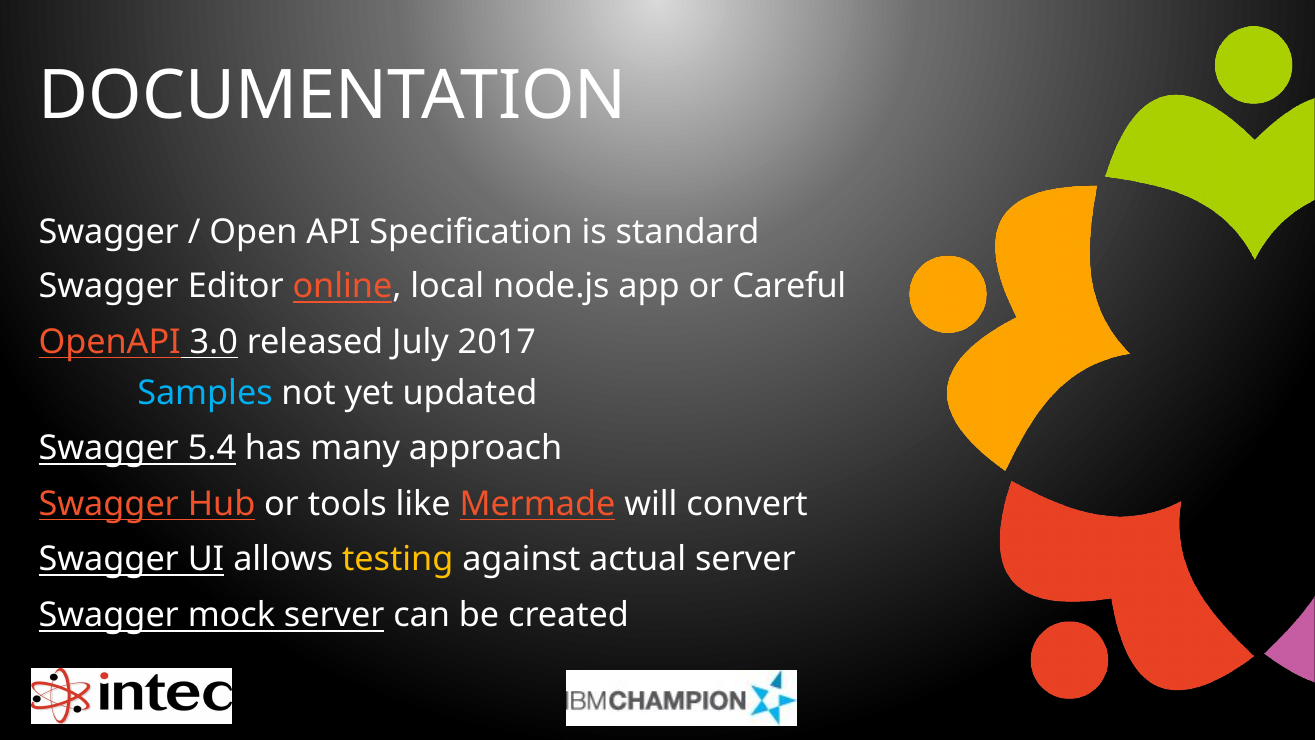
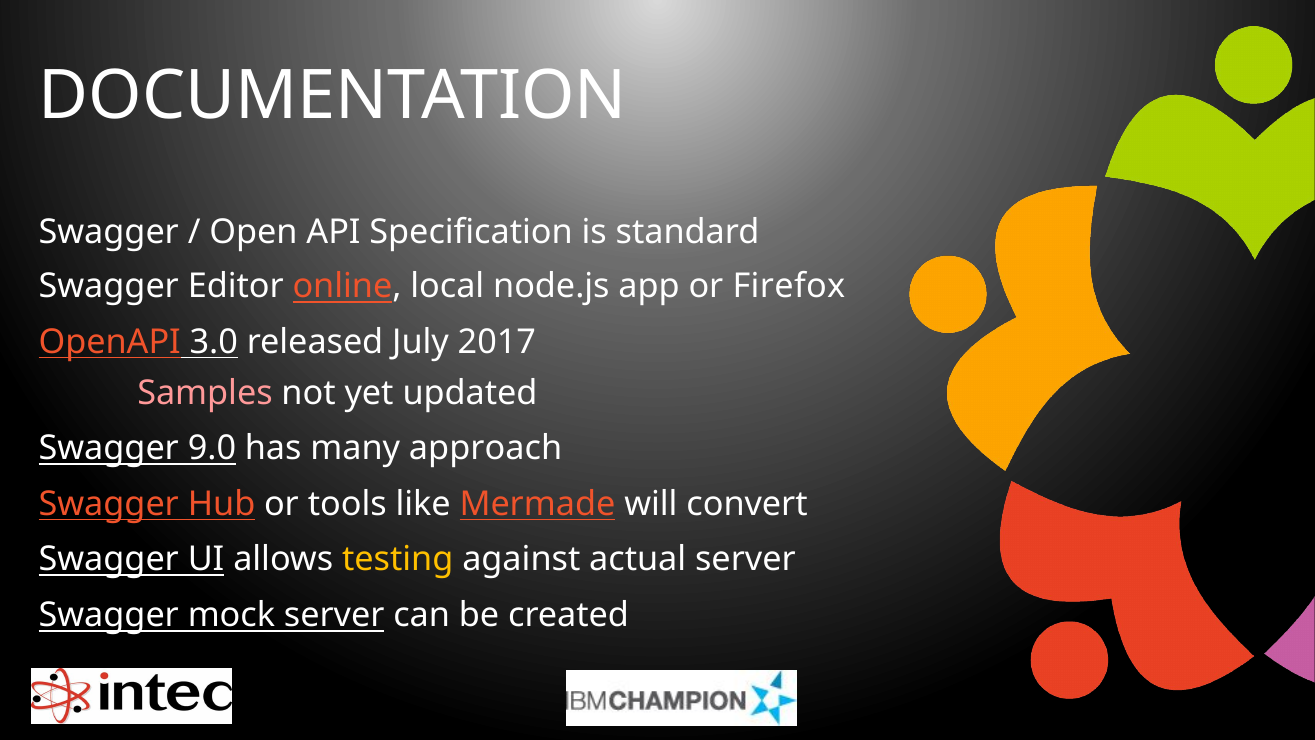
Careful: Careful -> Firefox
Samples colour: light blue -> pink
5.4: 5.4 -> 9.0
